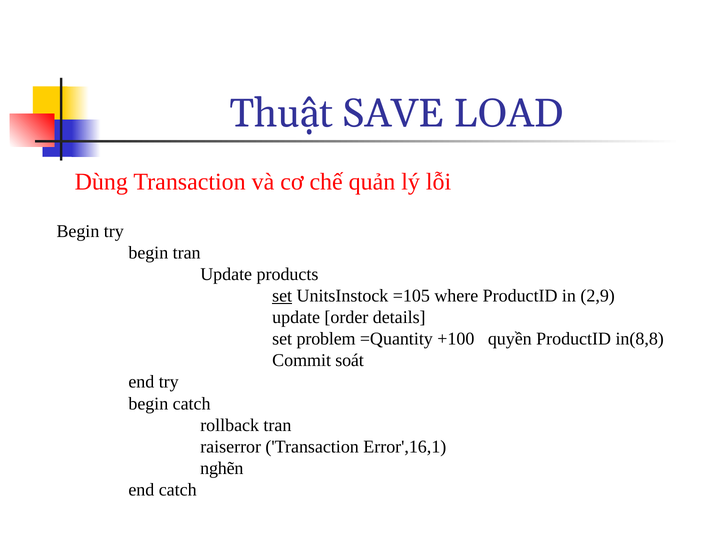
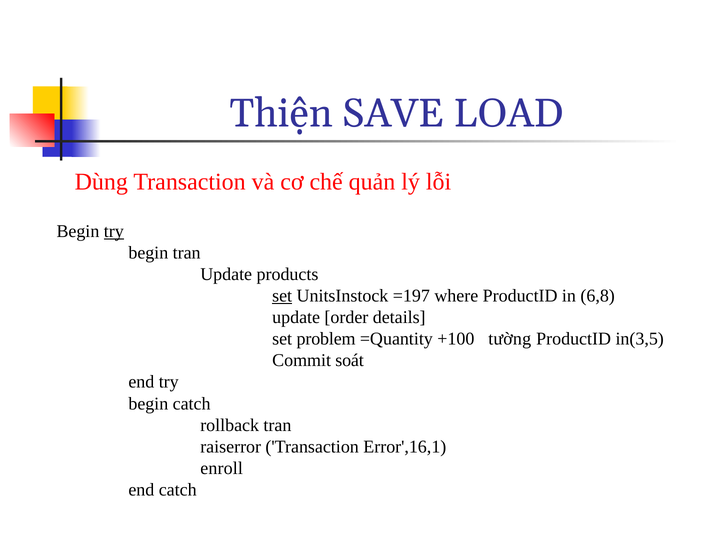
Thuật: Thuật -> Thiện
try at (114, 231) underline: none -> present
=105: =105 -> =197
2,9: 2,9 -> 6,8
quyền: quyền -> tường
in(8,8: in(8,8 -> in(3,5
nghẽn: nghẽn -> enroll
